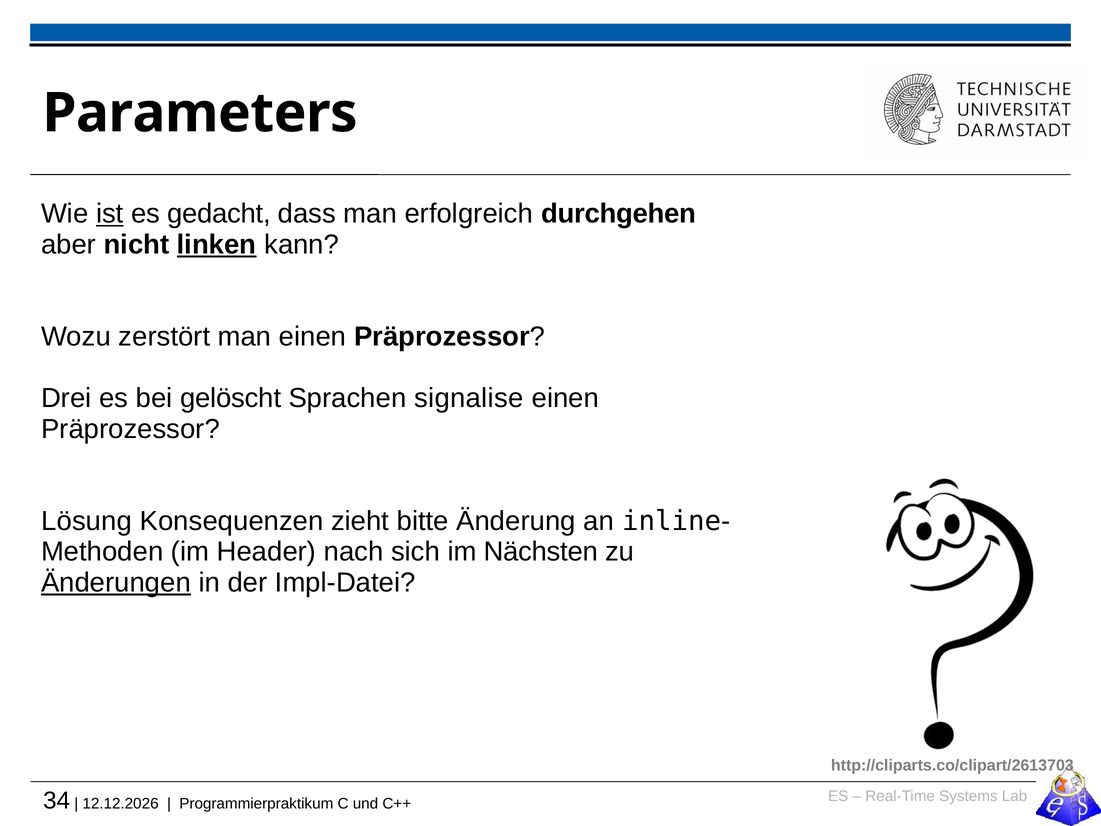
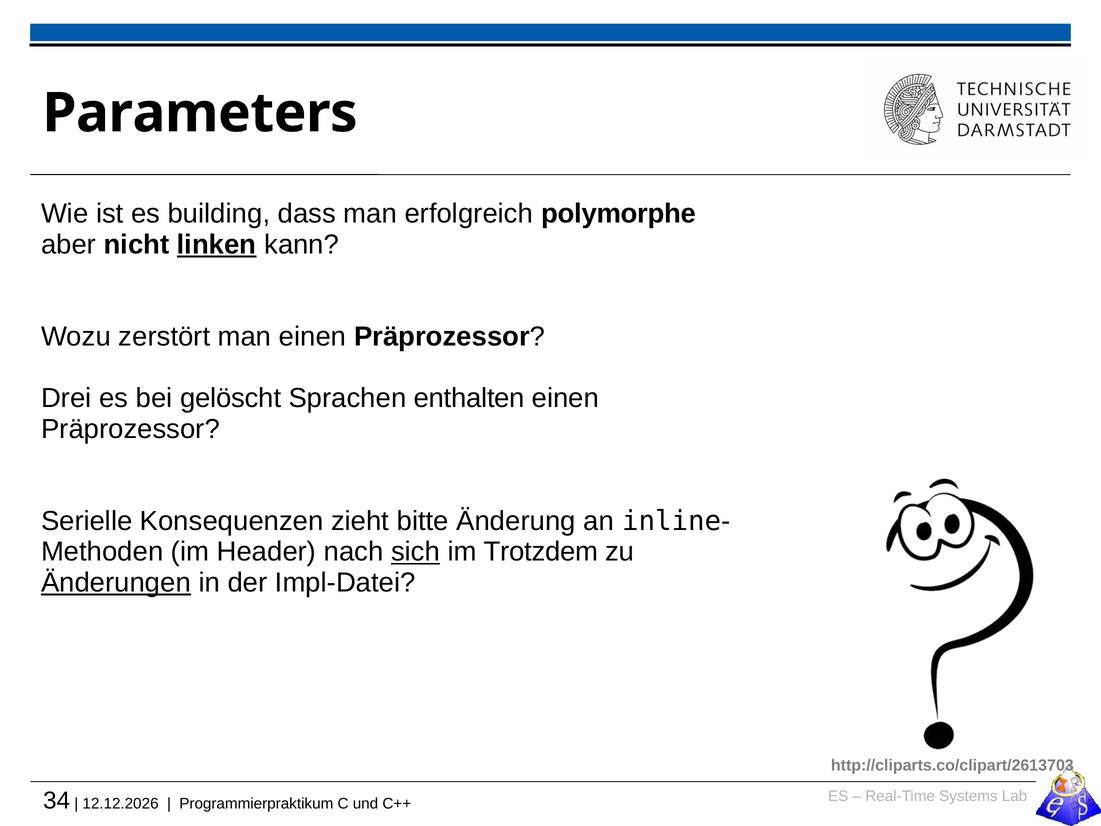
ist underline: present -> none
gedacht: gedacht -> building
durchgehen: durchgehen -> polymorphe
signalise: signalise -> enthalten
Lösung: Lösung -> Serielle
sich underline: none -> present
Nächsten: Nächsten -> Trotzdem
